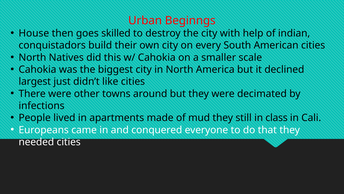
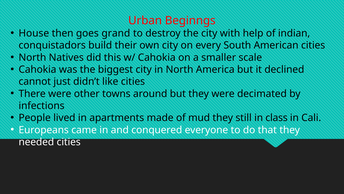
skilled: skilled -> grand
largest: largest -> cannot
